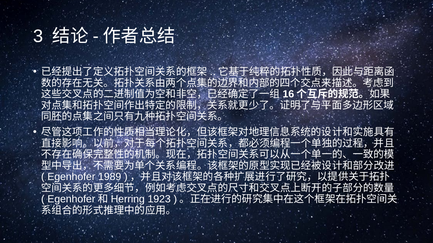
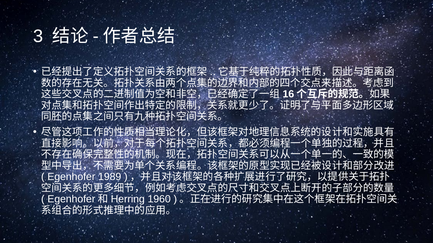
1923: 1923 -> 1960
